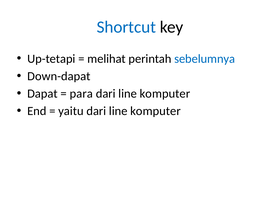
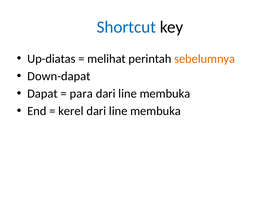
Up-tetapi: Up-tetapi -> Up-diatas
sebelumnya colour: blue -> orange
komputer at (165, 94): komputer -> membuka
yaitu: yaitu -> kerel
komputer at (155, 111): komputer -> membuka
